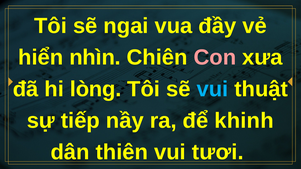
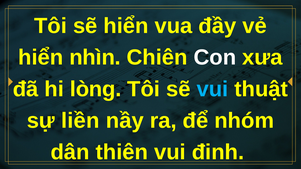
sẽ ngai: ngai -> hiển
Con colour: pink -> white
tiếp: tiếp -> liền
khinh: khinh -> nhóm
tươi: tươi -> đinh
